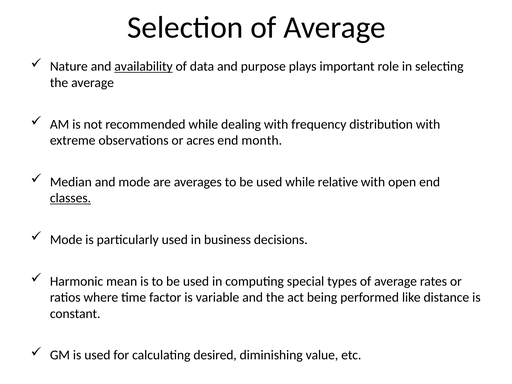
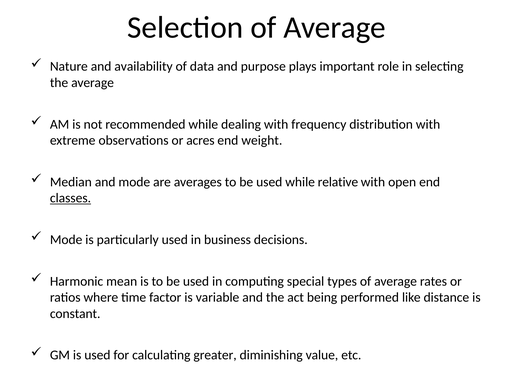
availability underline: present -> none
month: month -> weight
desired: desired -> greater
